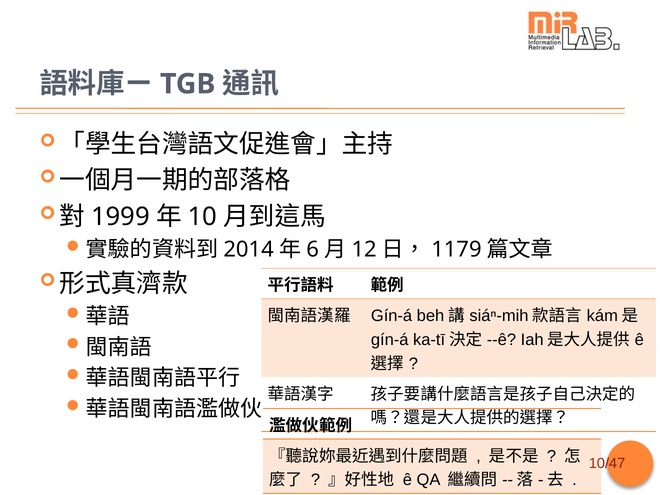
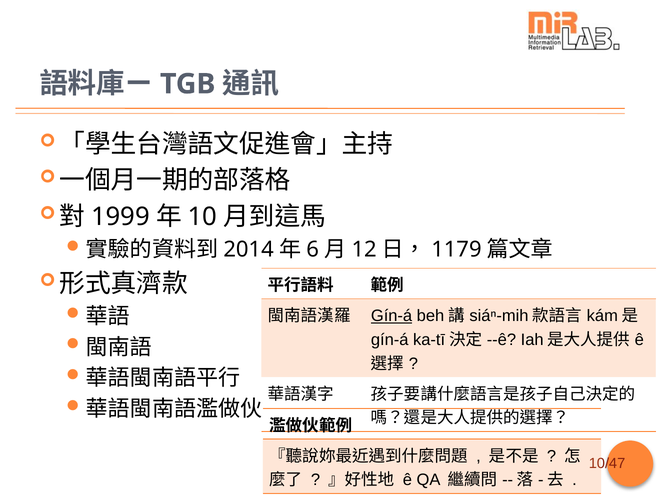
Gín-á at (392, 316) underline: none -> present
